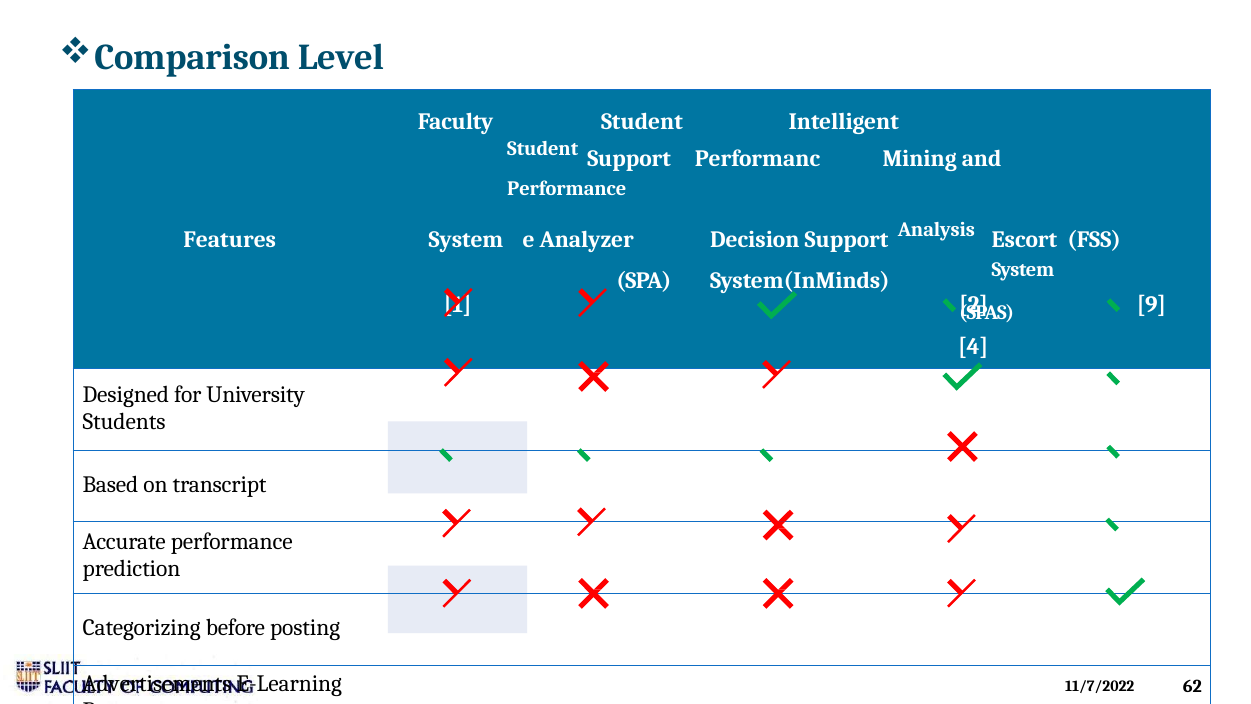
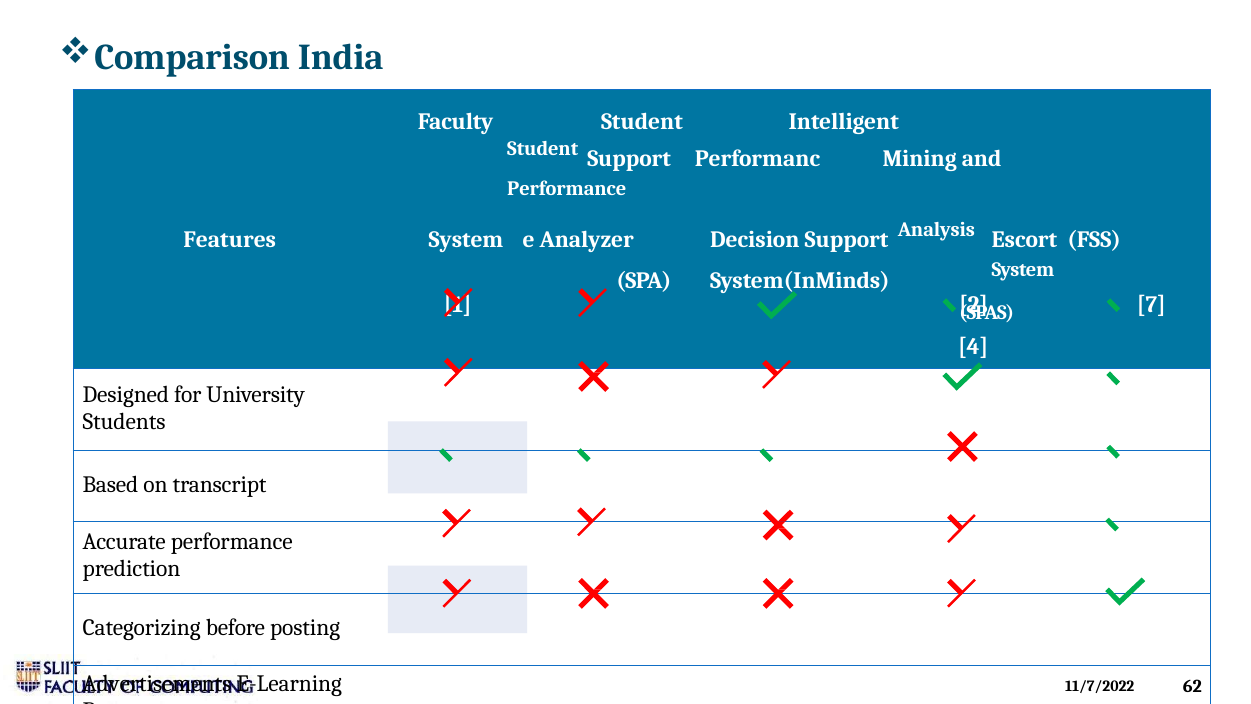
Level: Level -> India
9: 9 -> 7
